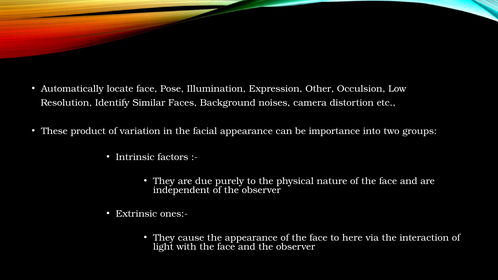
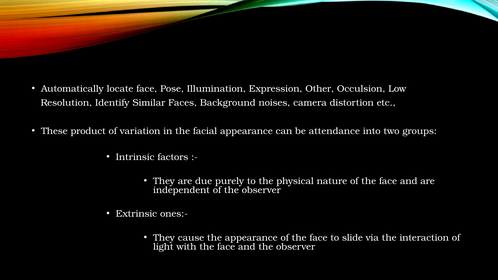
importance: importance -> attendance
here: here -> slide
